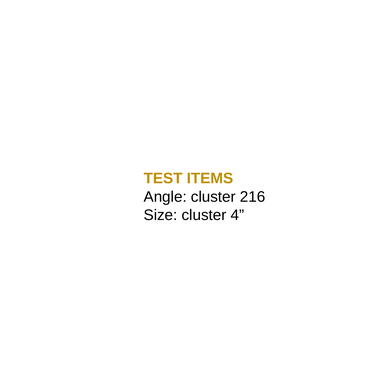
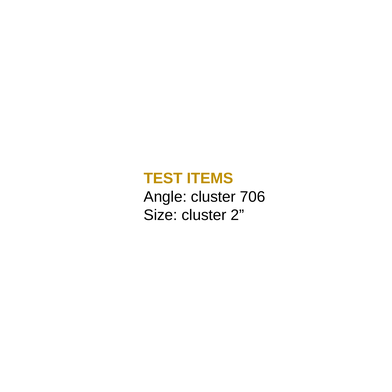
216: 216 -> 706
4: 4 -> 2
